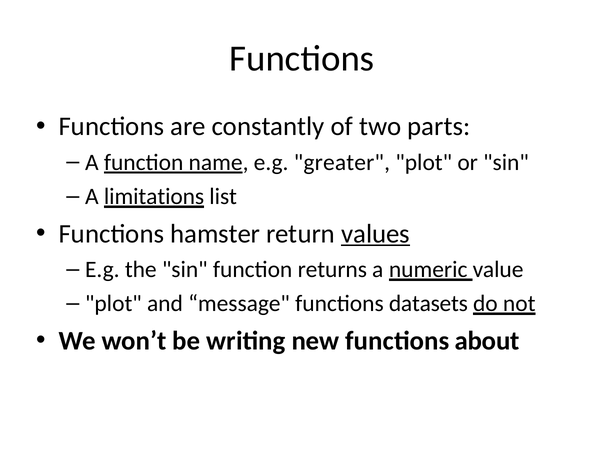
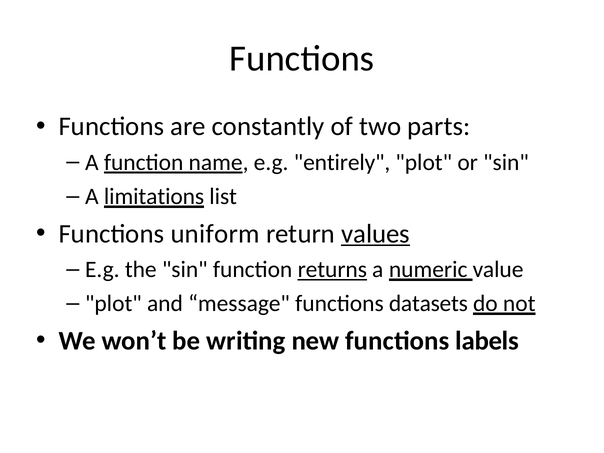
greater: greater -> entirely
hamster: hamster -> uniform
returns underline: none -> present
about: about -> labels
